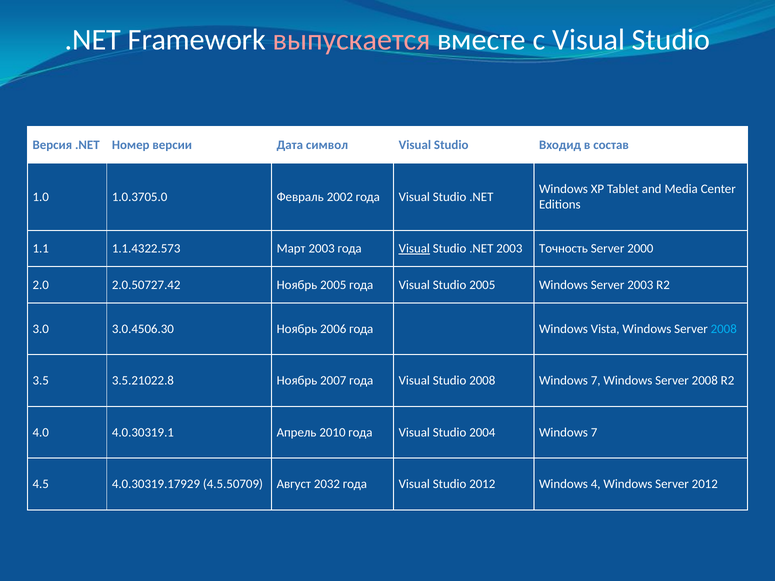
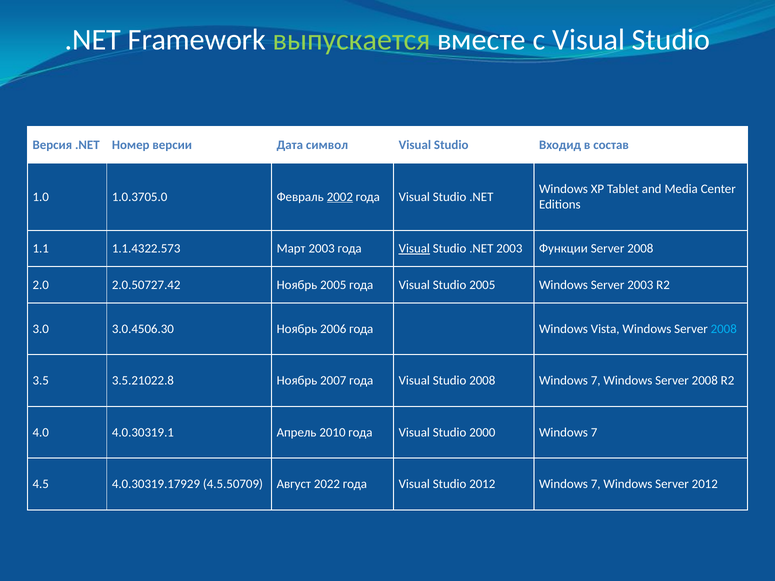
выпускается colour: pink -> light green
2002 underline: none -> present
Точность: Точность -> Функции
2000 at (640, 249): 2000 -> 2008
2004: 2004 -> 2000
2032: 2032 -> 2022
2012 Windows 4: 4 -> 7
